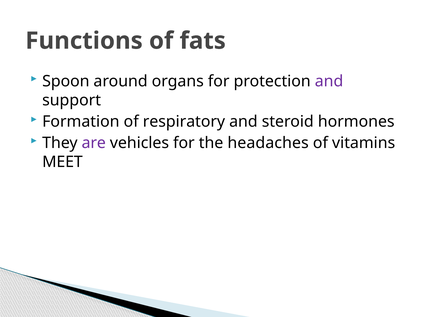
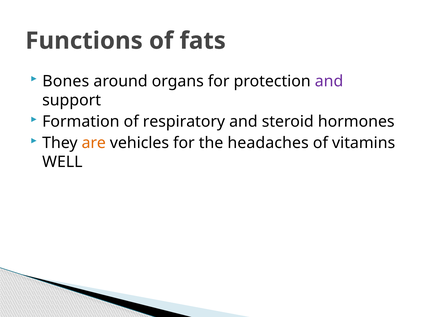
Spoon: Spoon -> Bones
are colour: purple -> orange
MEET: MEET -> WELL
